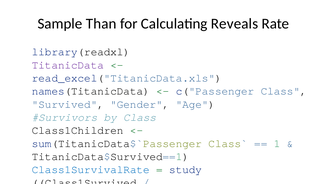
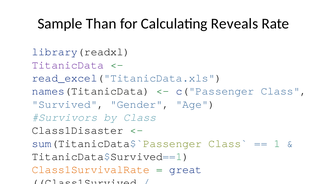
Class1Children: Class1Children -> Class1Disaster
Class1SurvivalRate at (91, 170) colour: blue -> orange
study: study -> great
